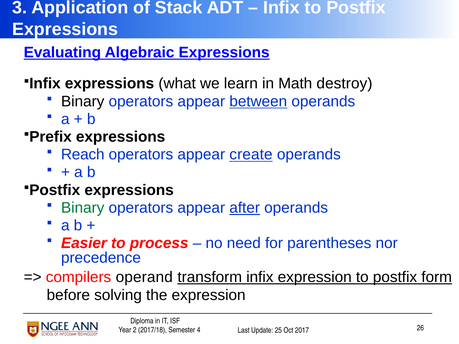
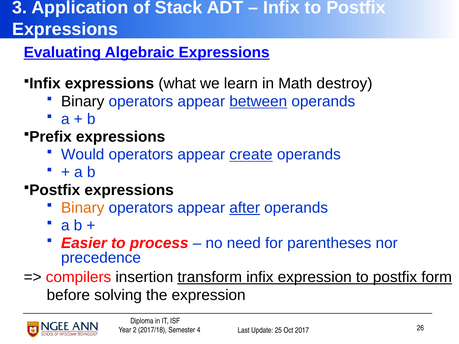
Reach: Reach -> Would
Binary at (83, 208) colour: green -> orange
operand: operand -> insertion
